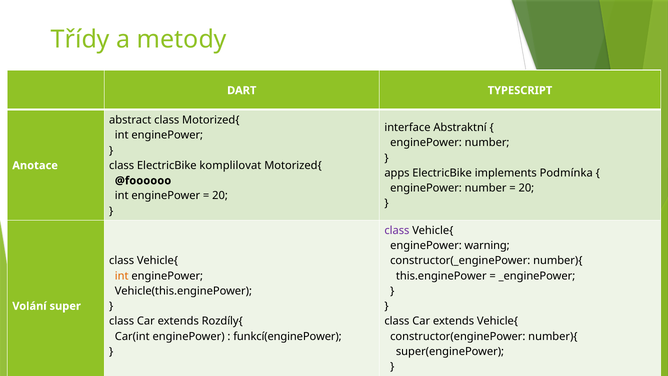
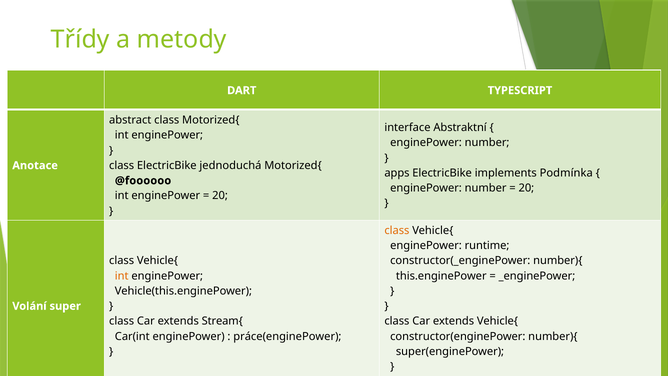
komplilovat: komplilovat -> jednoduchá
class at (397, 230) colour: purple -> orange
warning: warning -> runtime
Rozdíly{: Rozdíly{ -> Stream{
funkcí(enginePower: funkcí(enginePower -> práce(enginePower
